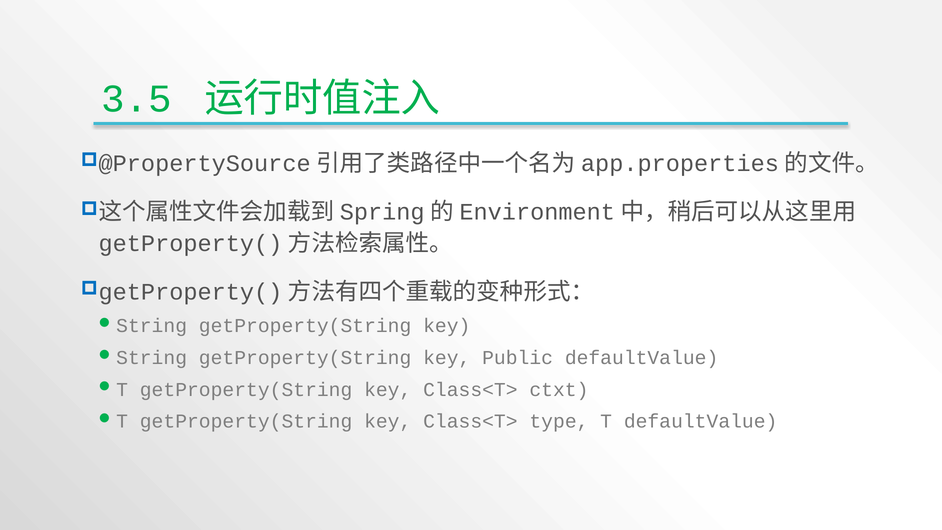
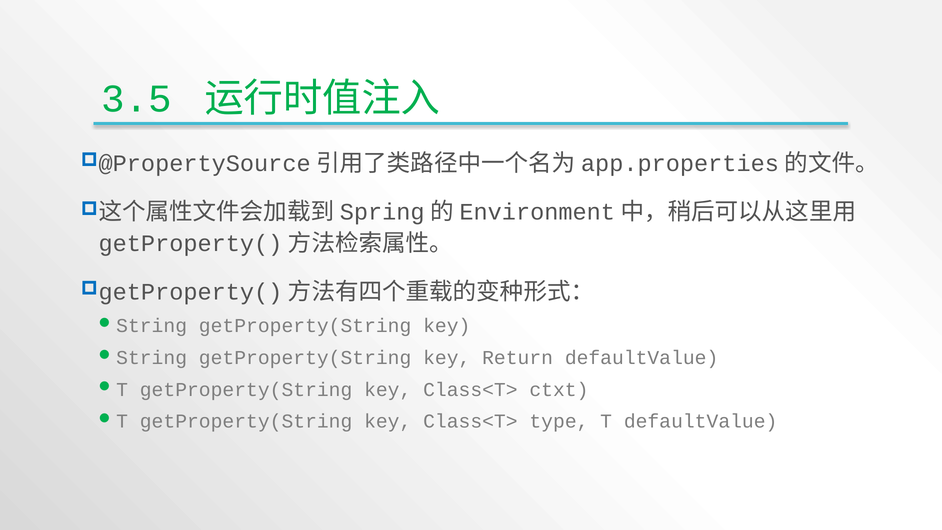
Public: Public -> Return
